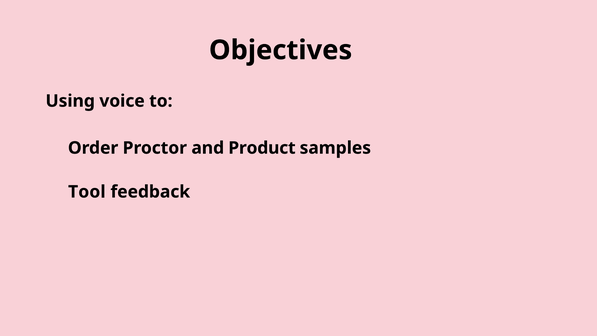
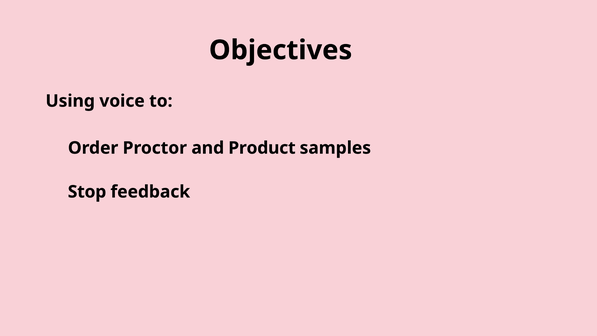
Tool: Tool -> Stop
